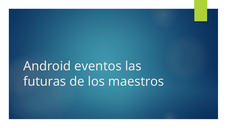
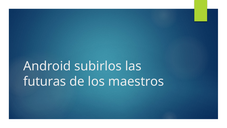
eventos: eventos -> subirlos
